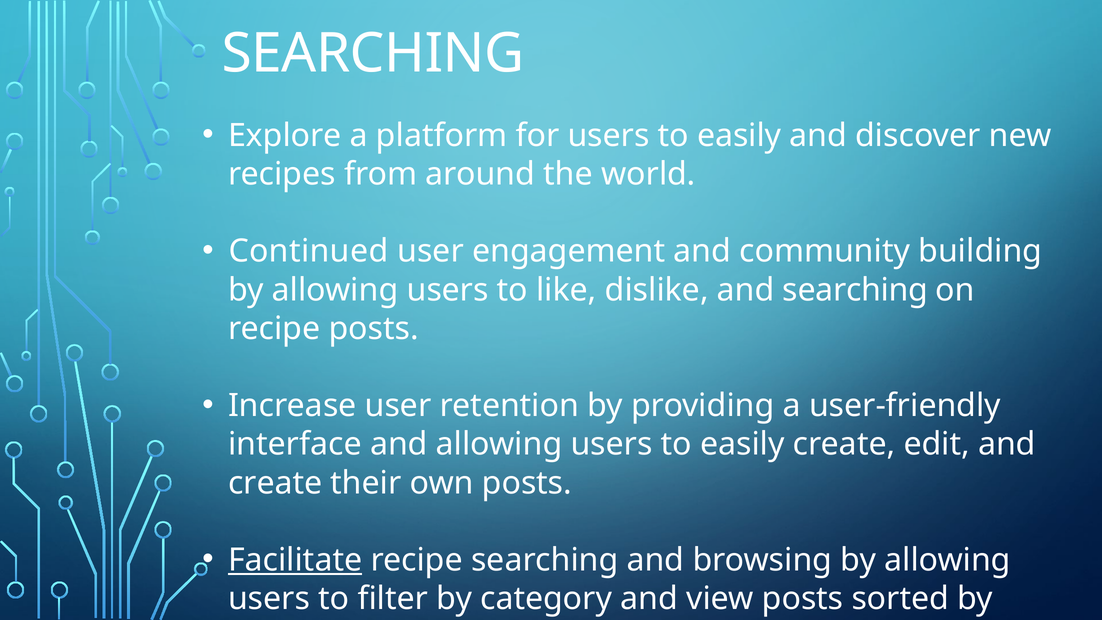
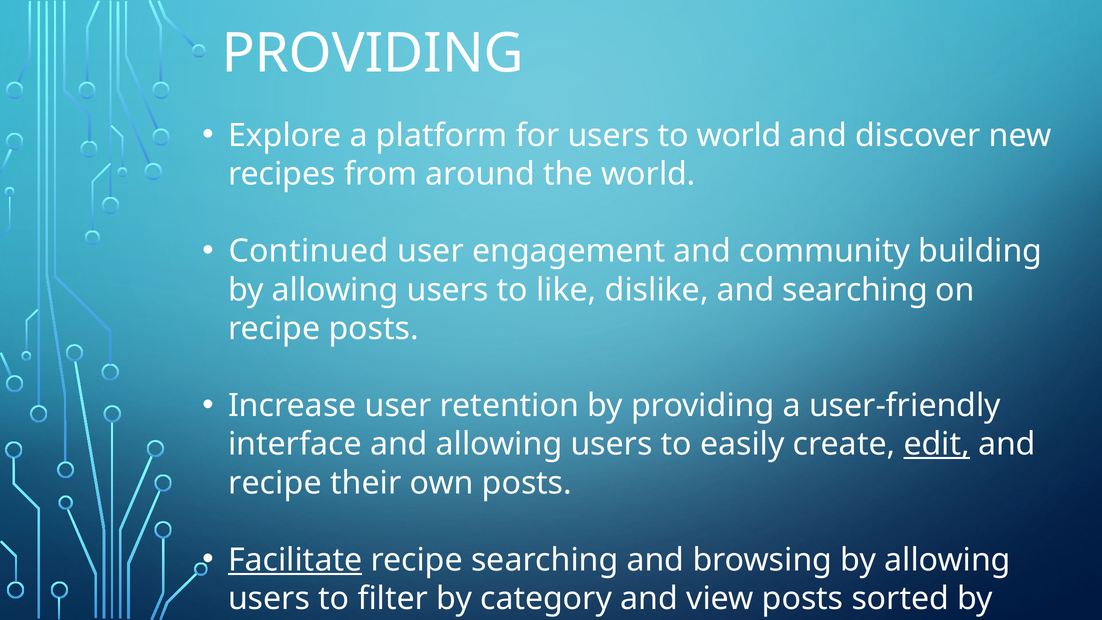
SEARCHING at (373, 54): SEARCHING -> PROVIDING
for users to easily: easily -> world
edit underline: none -> present
create at (275, 483): create -> recipe
